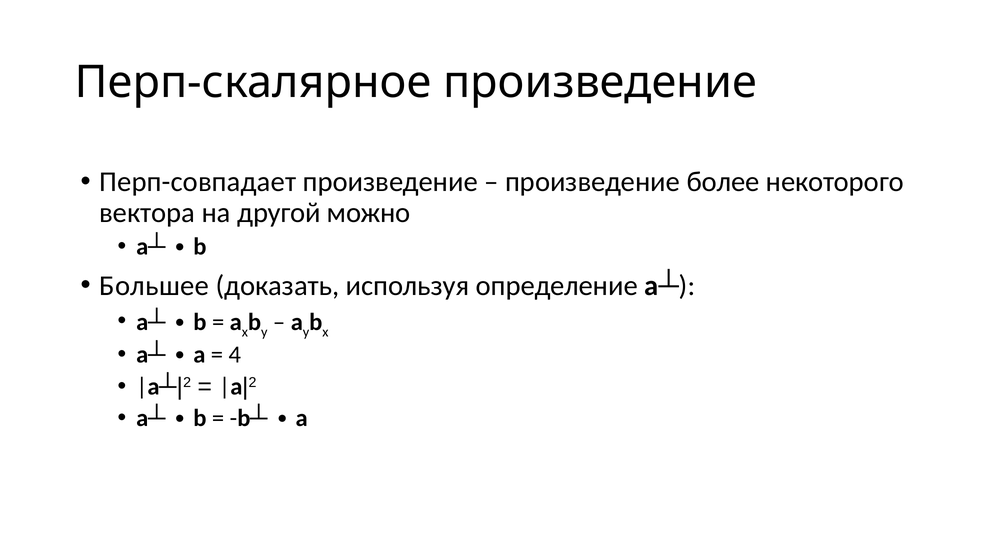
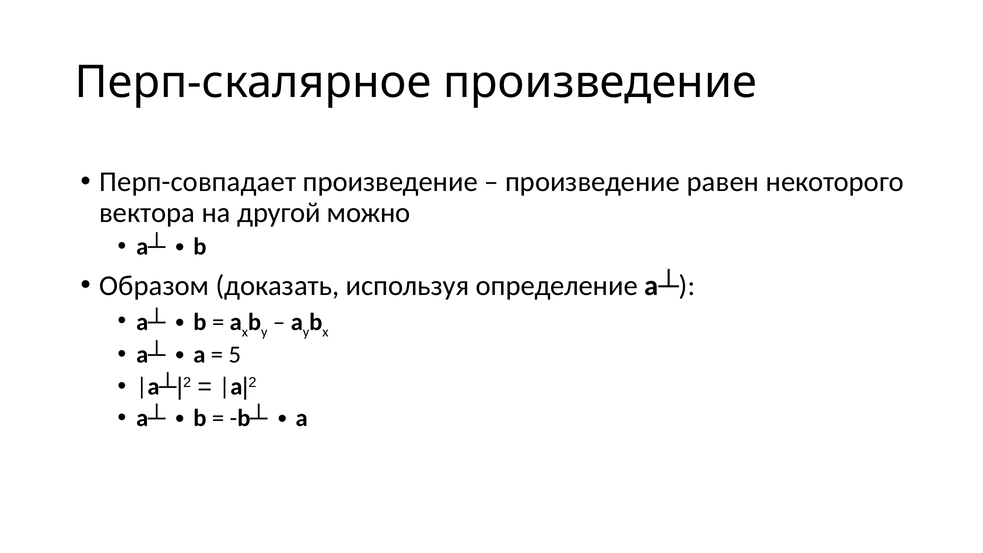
более: более -> равен
Большее: Большее -> Образом
4: 4 -> 5
